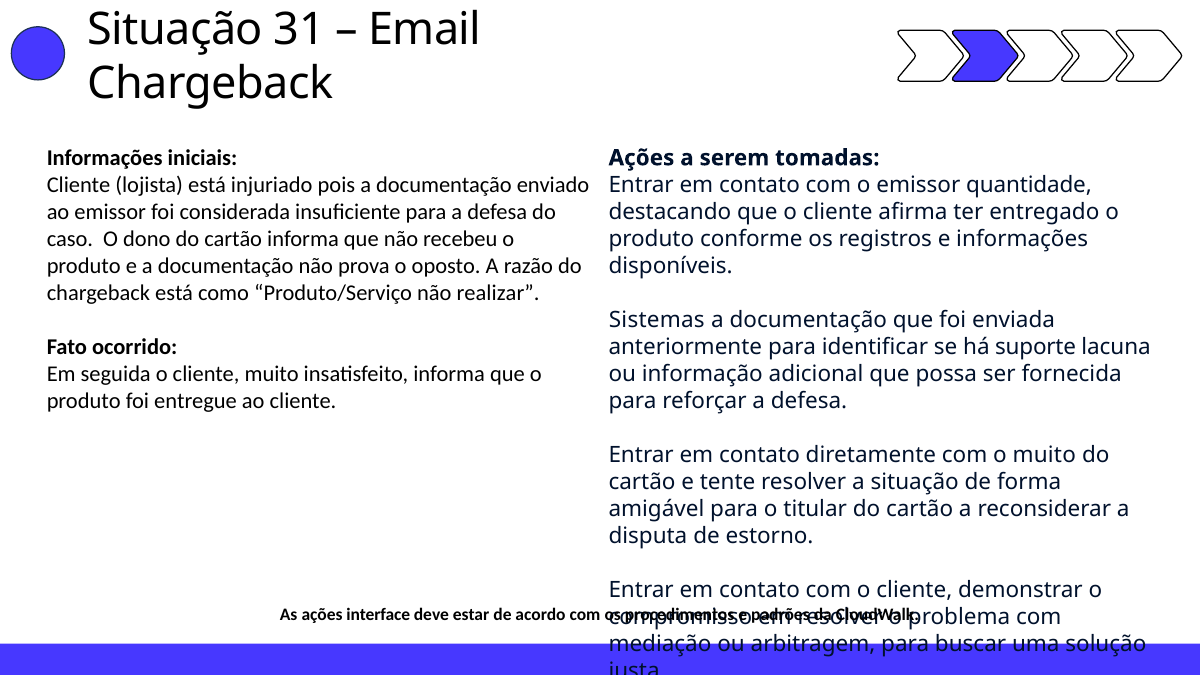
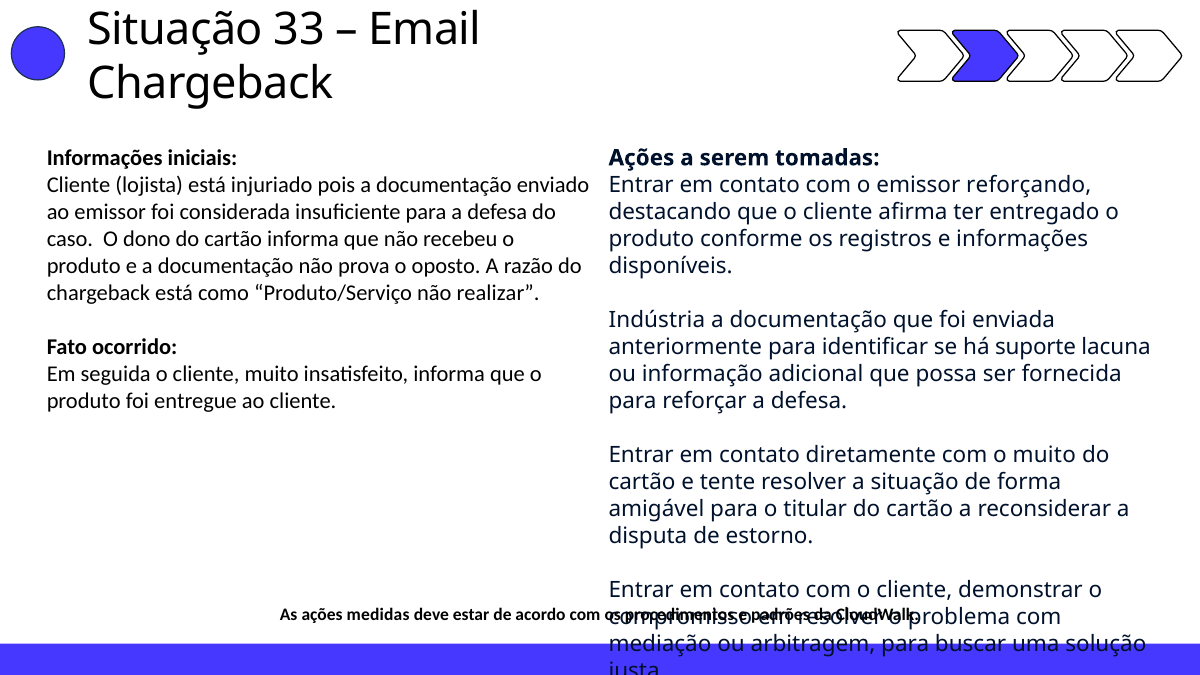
31: 31 -> 33
quantidade: quantidade -> reforçando
Sistemas: Sistemas -> Indústria
interface: interface -> medidas
